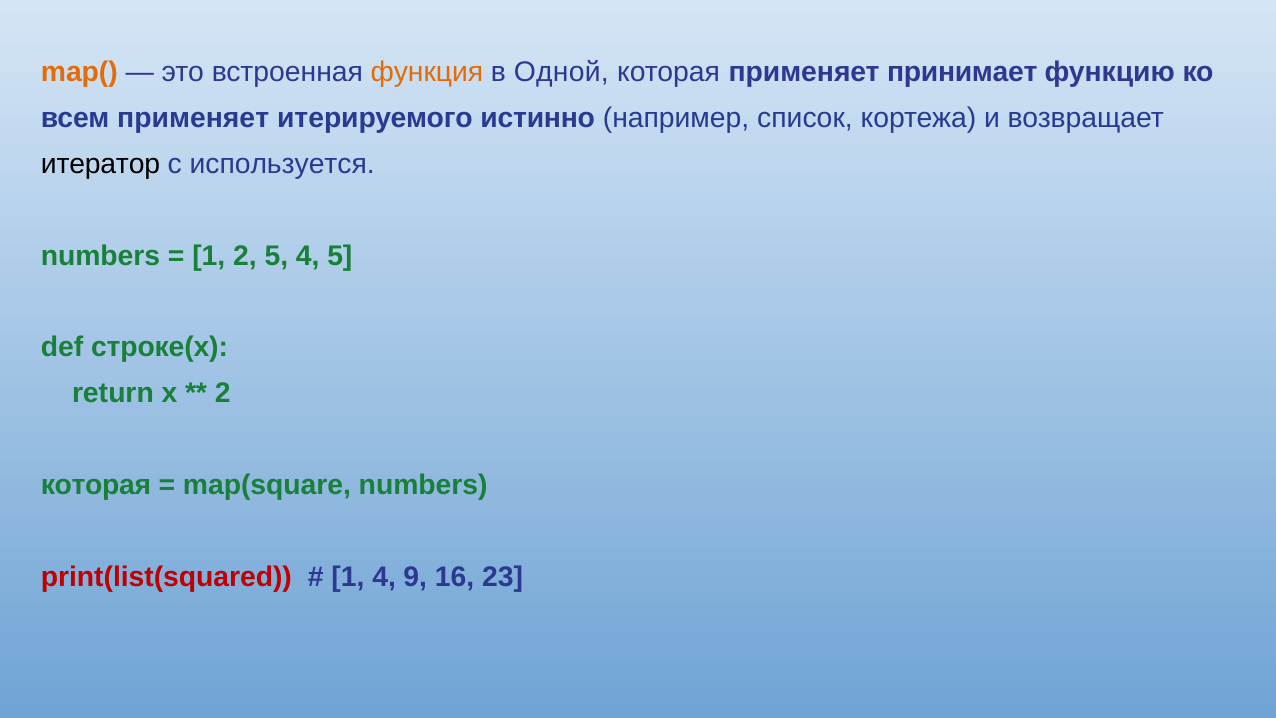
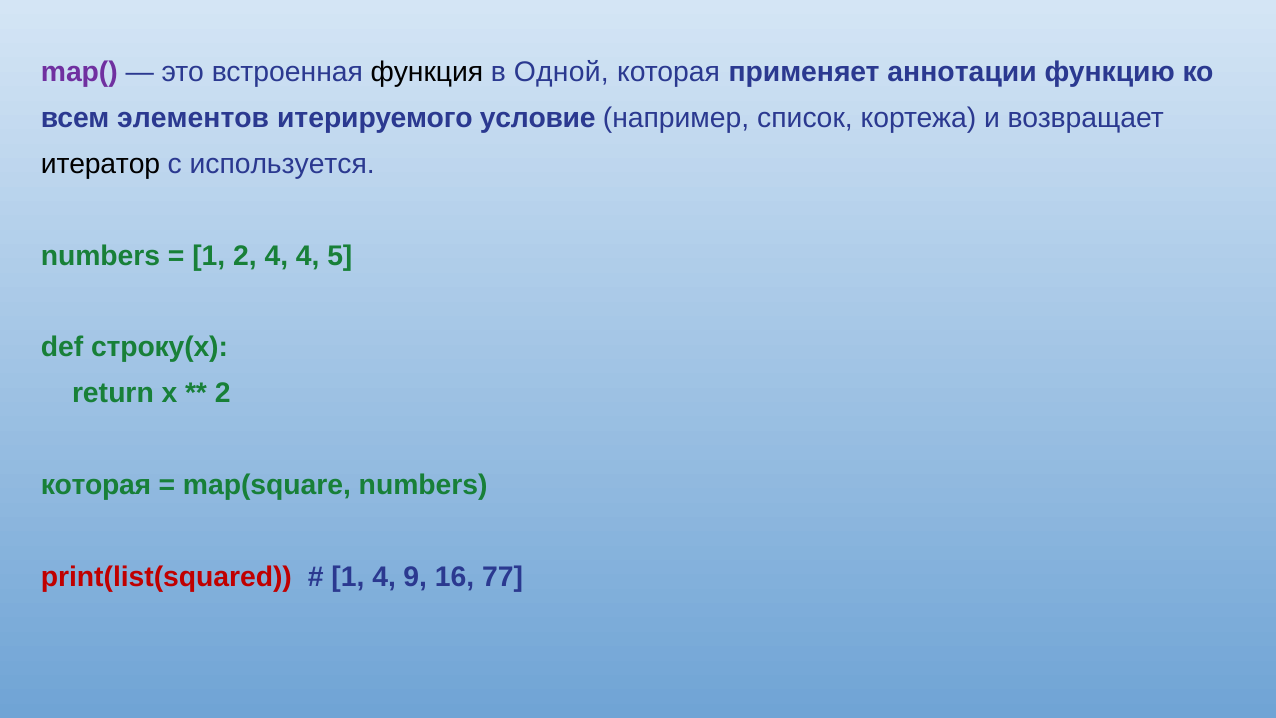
map( colour: orange -> purple
функция colour: orange -> black
принимает: принимает -> аннотации
всем применяет: применяет -> элементов
истинно: истинно -> условие
2 5: 5 -> 4
строке(x: строке(x -> строку(x
23: 23 -> 77
